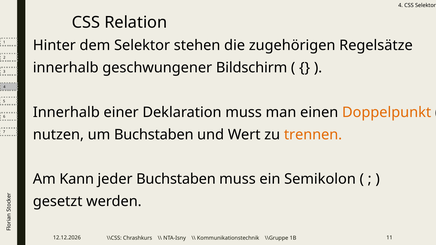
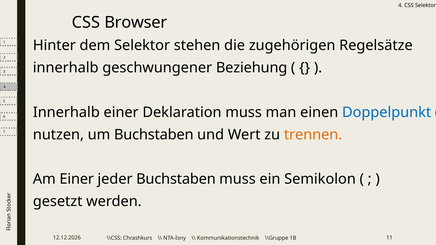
Relation: Relation -> Browser
Bildschirm: Bildschirm -> Beziehung
Doppelpunkt colour: orange -> blue
Am Kann: Kann -> Einer
